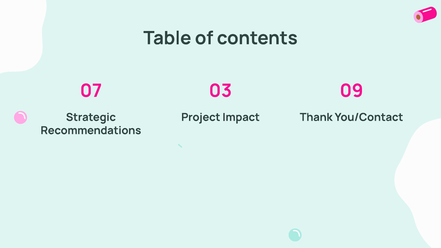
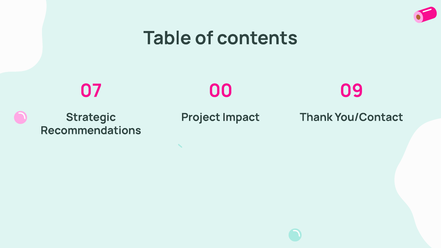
03: 03 -> 00
